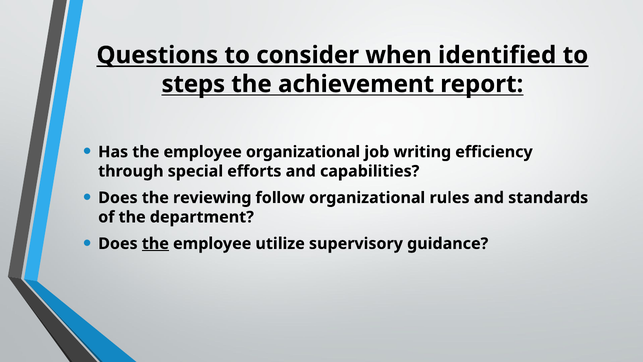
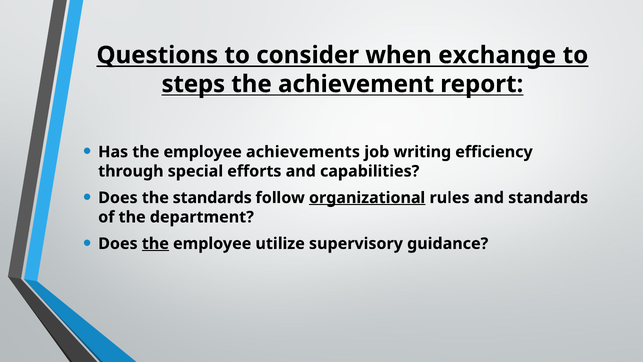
identified: identified -> exchange
employee organizational: organizational -> achievements
the reviewing: reviewing -> standards
organizational at (367, 198) underline: none -> present
